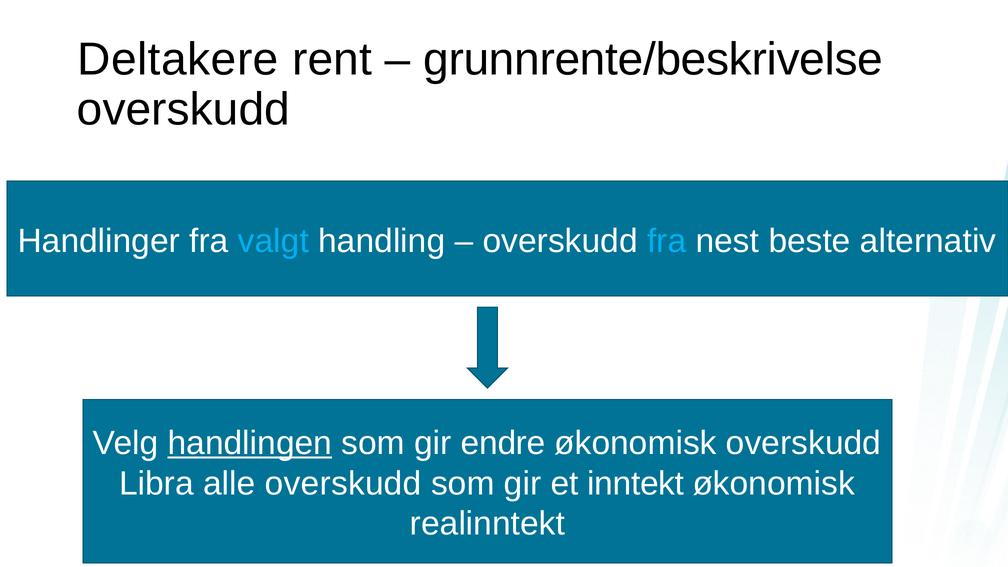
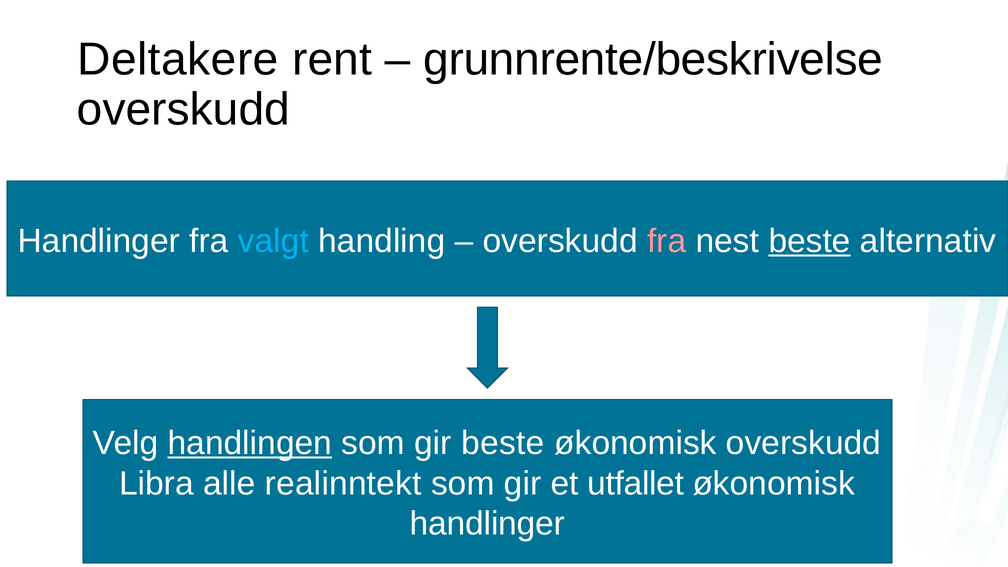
fra at (667, 241) colour: light blue -> pink
beste at (810, 241) underline: none -> present
gir endre: endre -> beste
alle overskudd: overskudd -> realinntekt
inntekt: inntekt -> utfallet
realinntekt at (487, 524): realinntekt -> handlinger
